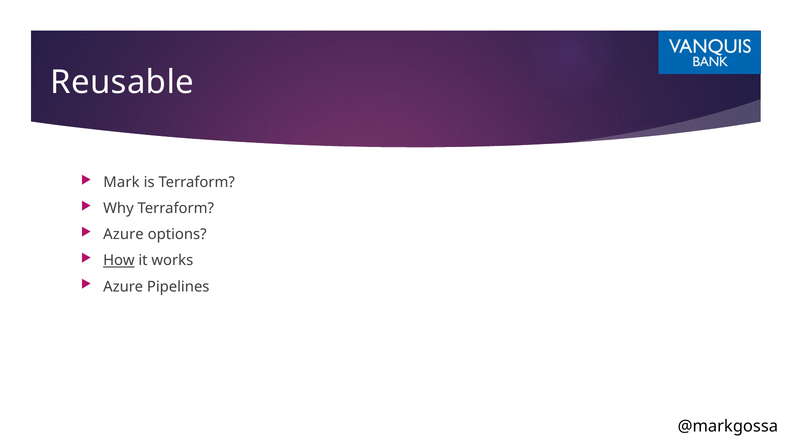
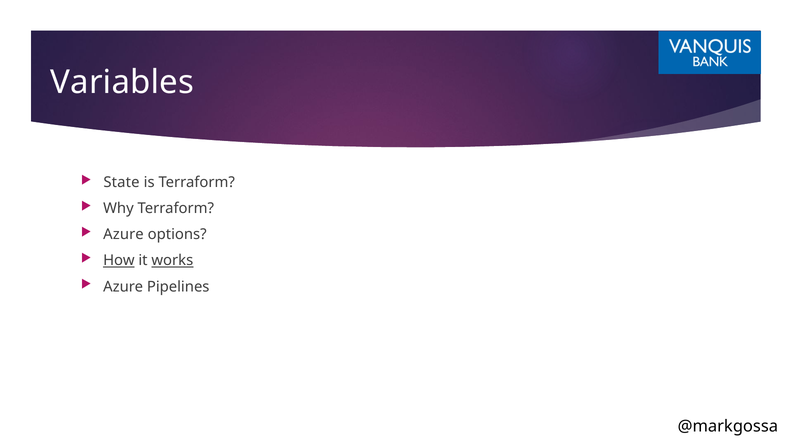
Reusable: Reusable -> Variables
Mark: Mark -> State
works underline: none -> present
